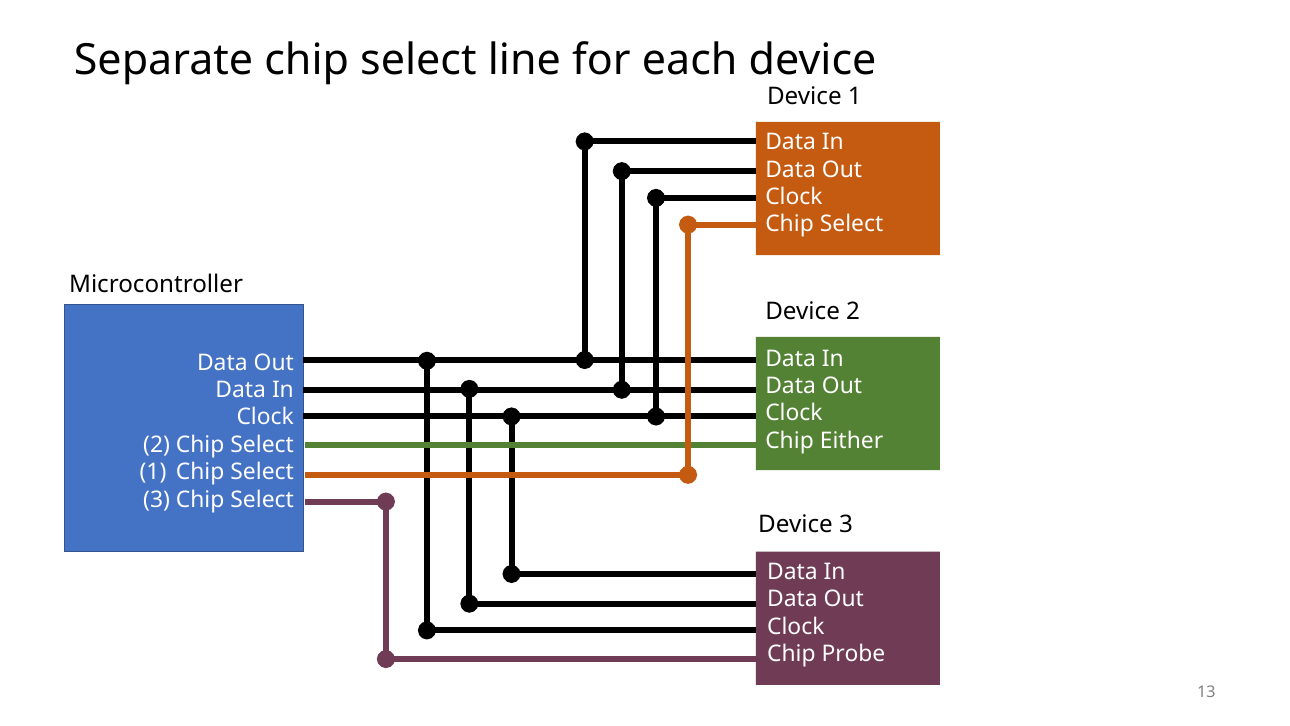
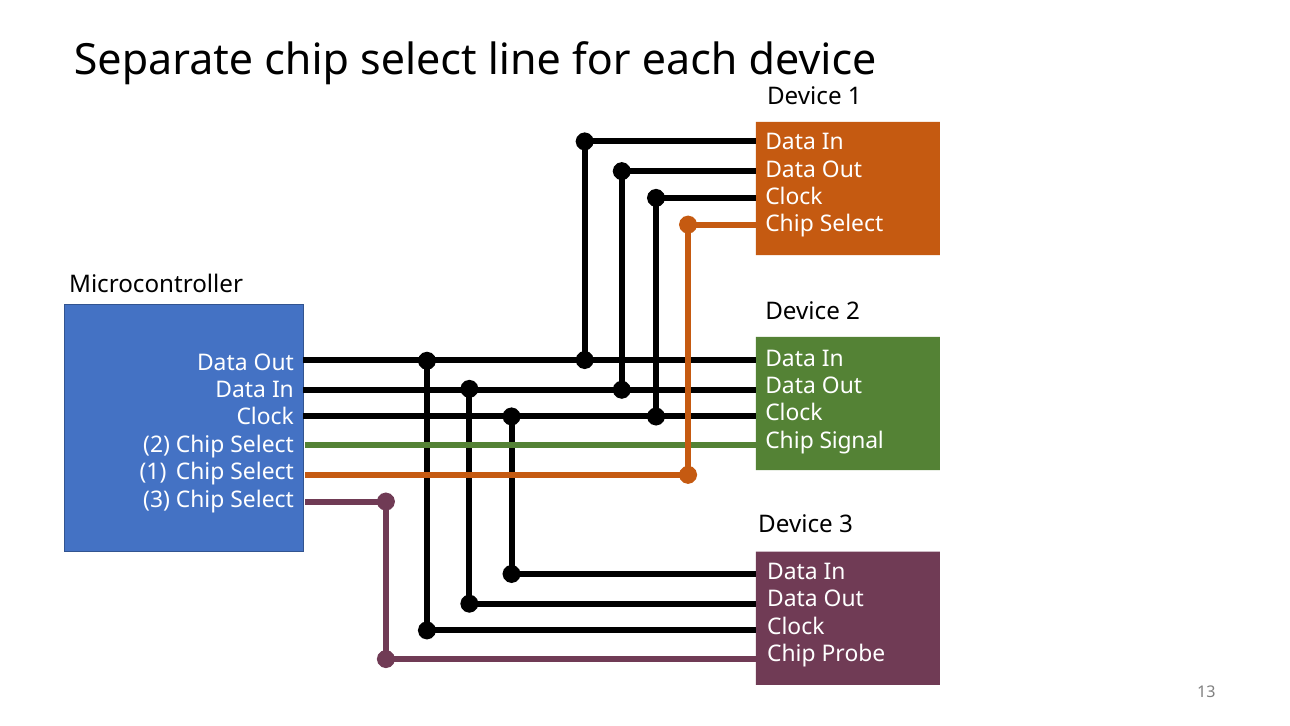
Either: Either -> Signal
